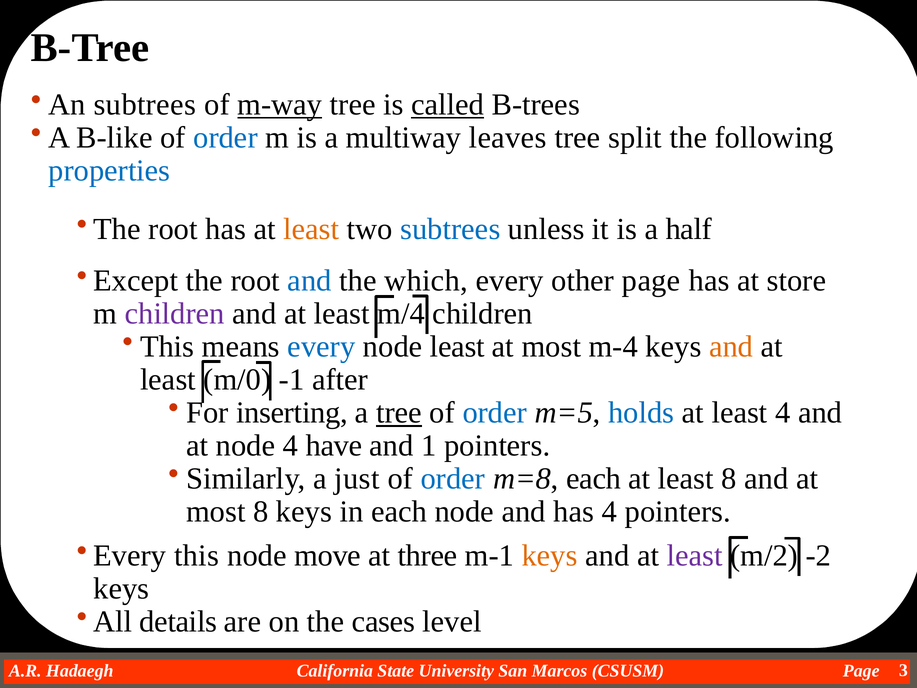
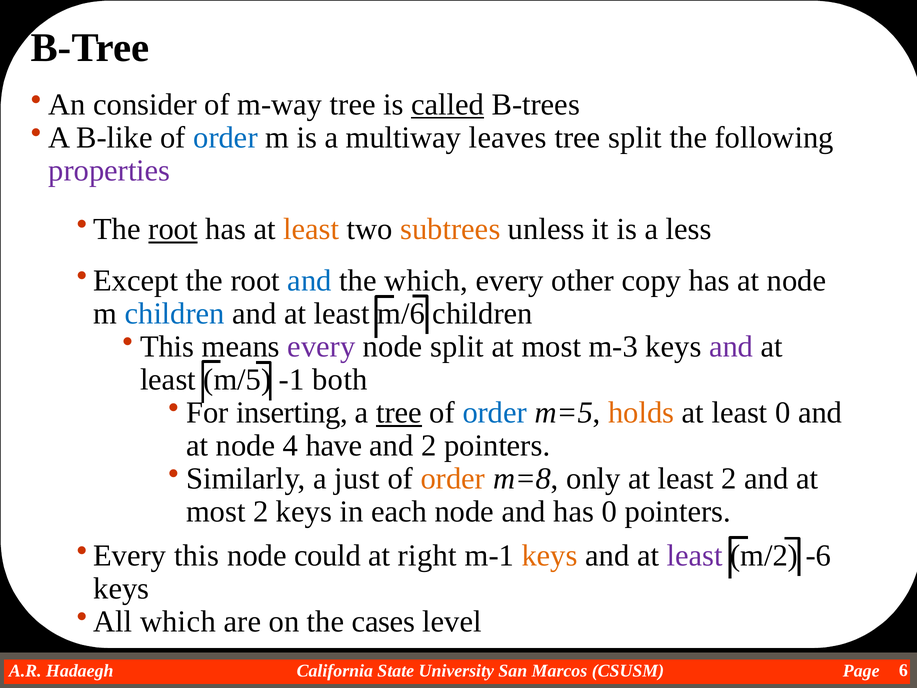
An subtrees: subtrees -> consider
m-way underline: present -> none
properties colour: blue -> purple
root at (173, 229) underline: none -> present
subtrees at (450, 229) colour: blue -> orange
half: half -> less
other page: page -> copy
has at store: store -> node
children at (175, 314) colour: purple -> blue
m/4: m/4 -> m/6
every at (321, 347) colour: blue -> purple
node least: least -> split
m-4: m-4 -> m-3
and at (731, 347) colour: orange -> purple
m/0: m/0 -> m/5
after: after -> both
holds colour: blue -> orange
least 4: 4 -> 0
and 1: 1 -> 2
order at (453, 479) colour: blue -> orange
m=8 each: each -> only
least 8: 8 -> 2
most 8: 8 -> 2
has 4: 4 -> 0
move: move -> could
three: three -> right
-2: -2 -> -6
All details: details -> which
3: 3 -> 6
